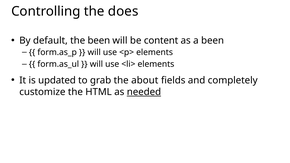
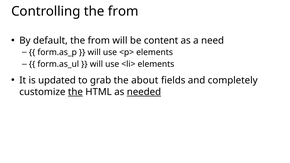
Controlling the does: does -> from
default the been: been -> from
a been: been -> need
the at (75, 92) underline: none -> present
